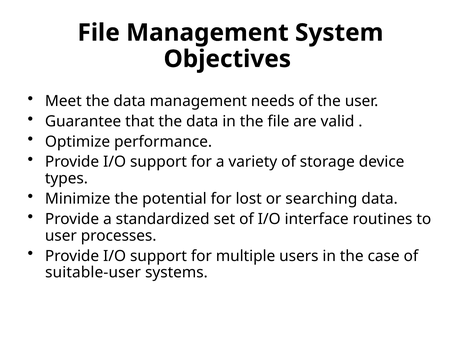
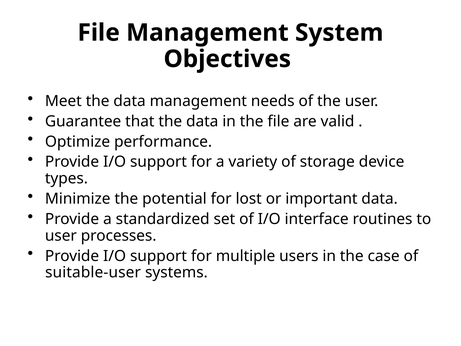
searching: searching -> important
